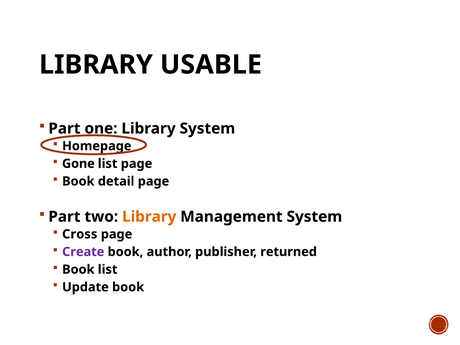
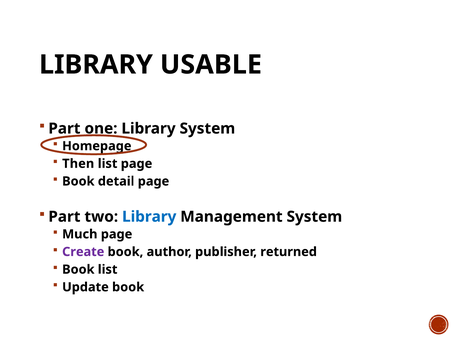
Gone: Gone -> Then
Library at (149, 217) colour: orange -> blue
Cross: Cross -> Much
